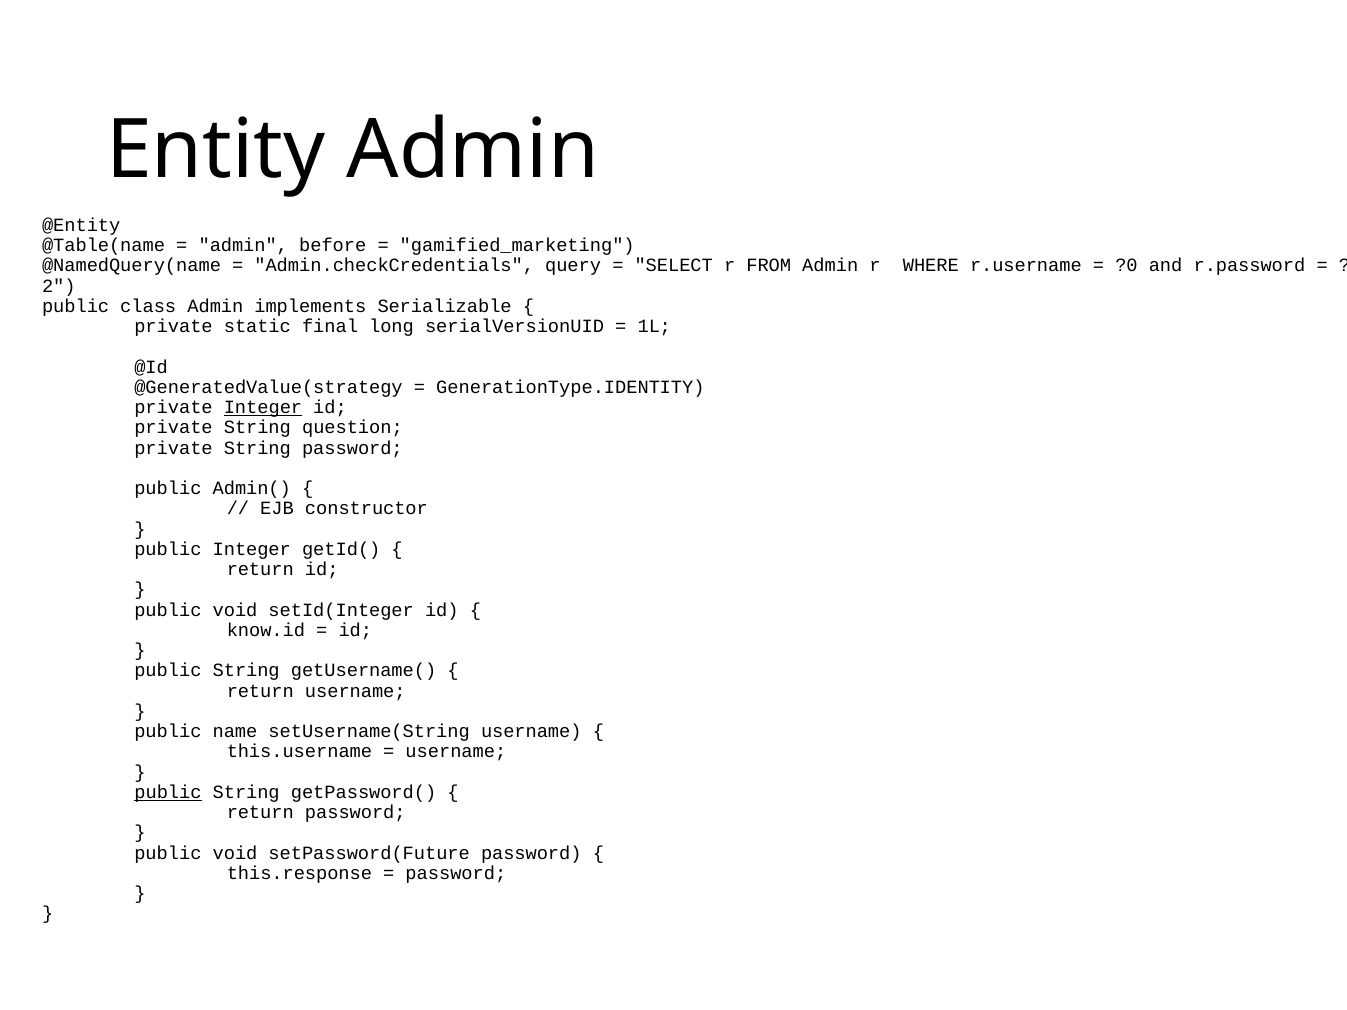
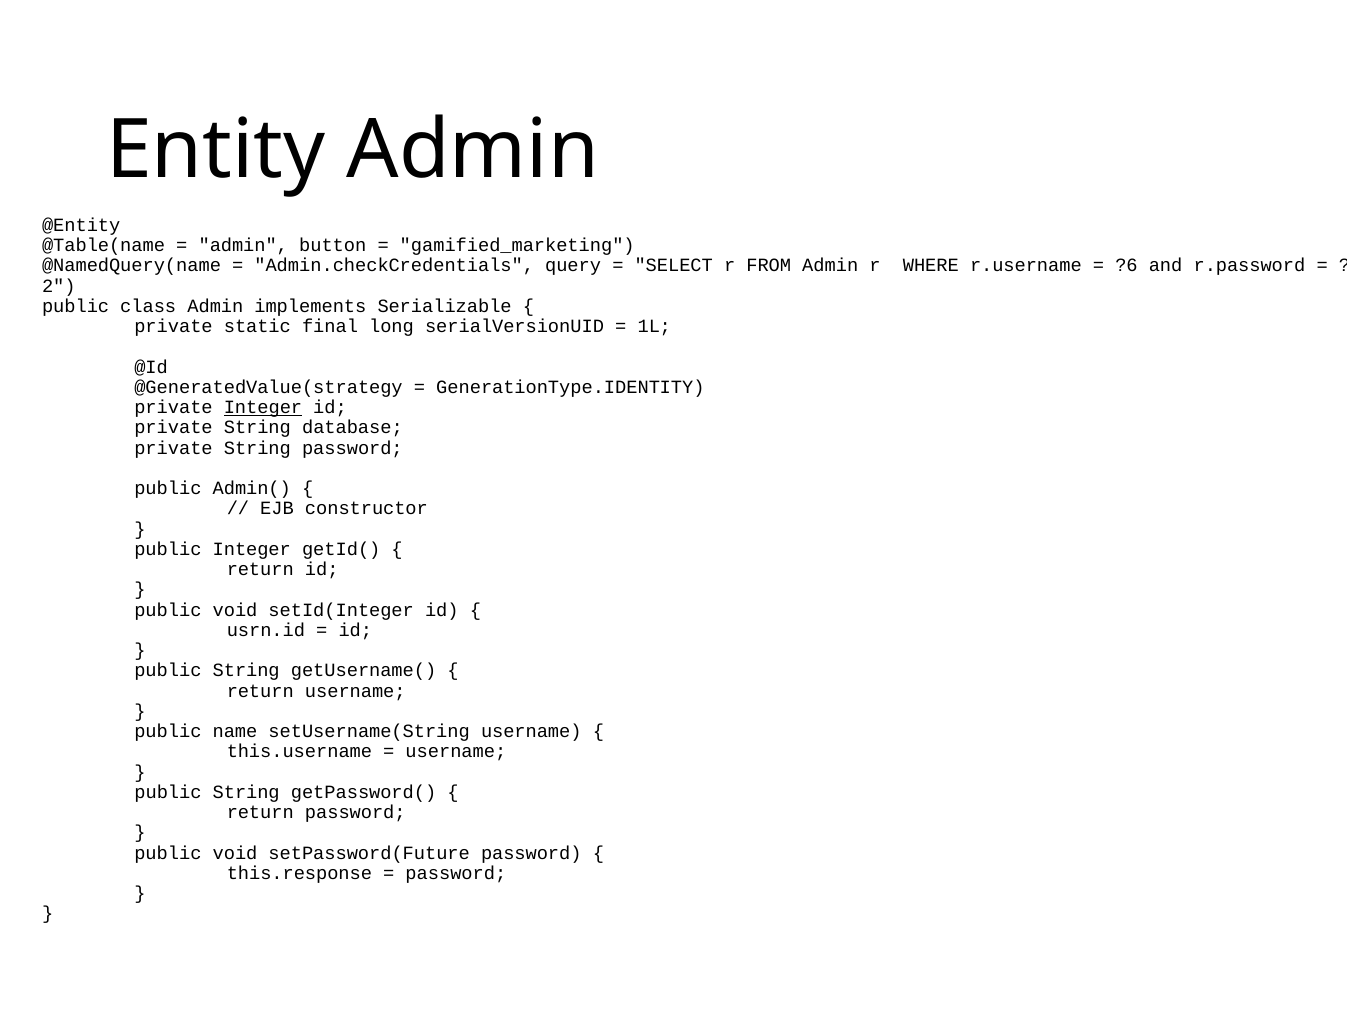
before: before -> button
?0: ?0 -> ?6
question: question -> database
know.id: know.id -> usrn.id
public at (168, 792) underline: present -> none
